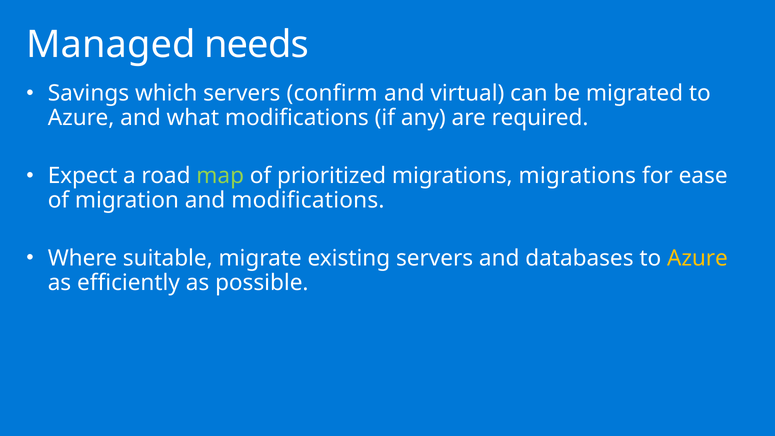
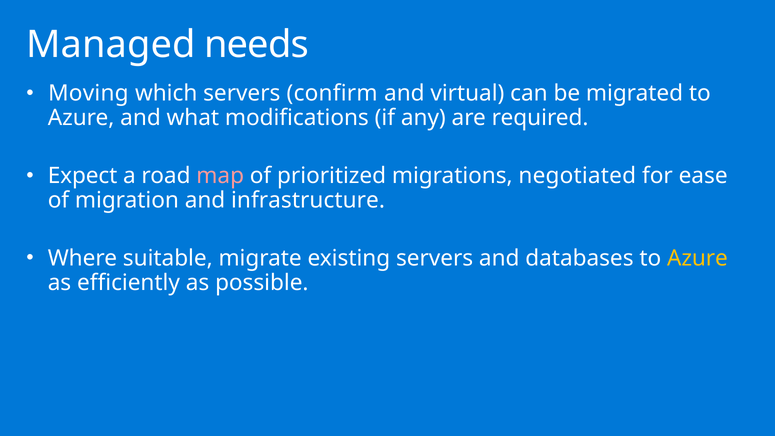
Savings: Savings -> Moving
map colour: light green -> pink
migrations migrations: migrations -> negotiated
and modifications: modifications -> infrastructure
